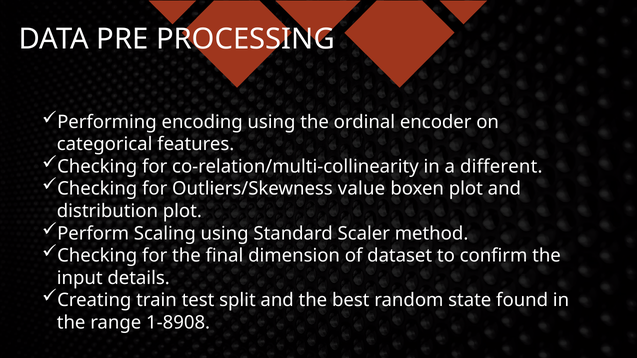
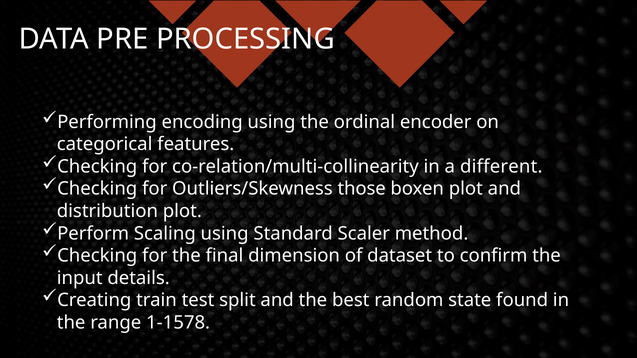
value: value -> those
1-8908: 1-8908 -> 1-1578
